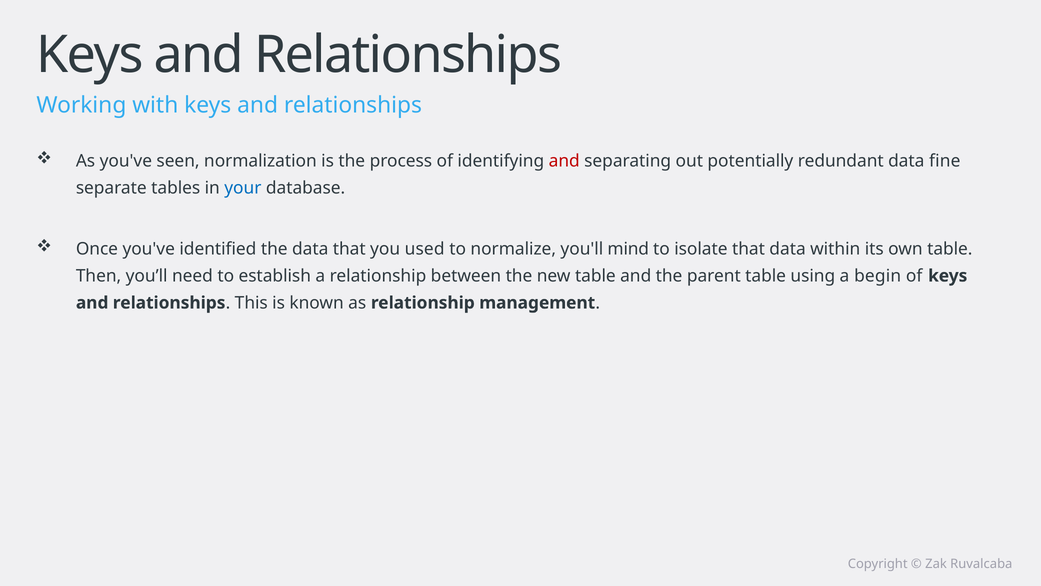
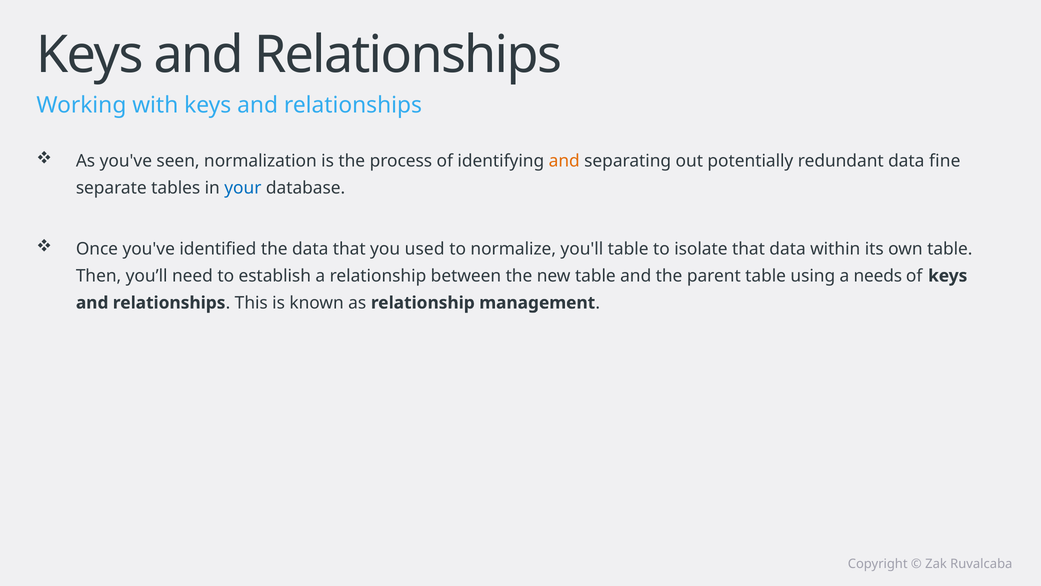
and at (564, 161) colour: red -> orange
you'll mind: mind -> table
begin: begin -> needs
